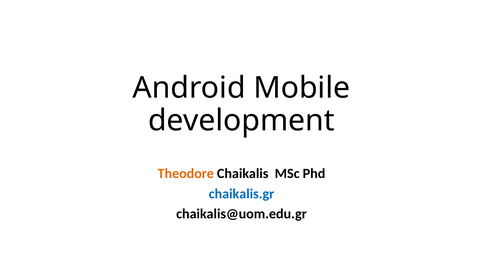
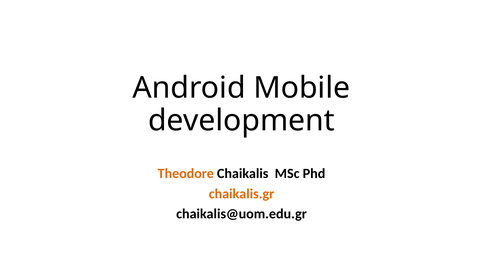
chaikalis.gr colour: blue -> orange
